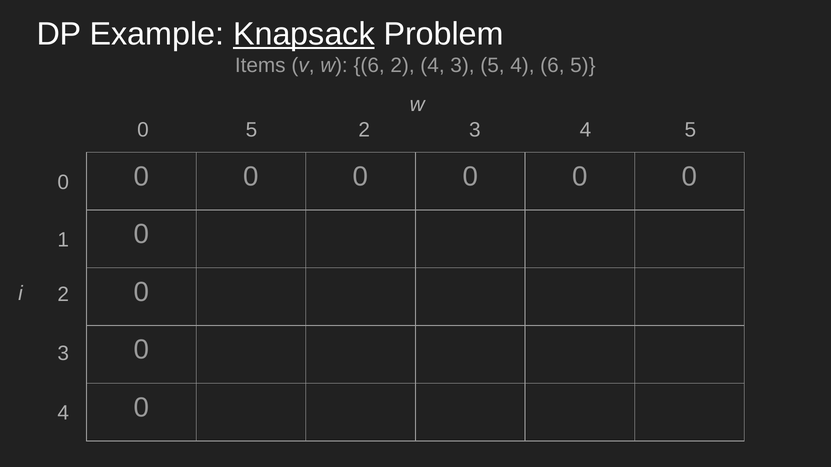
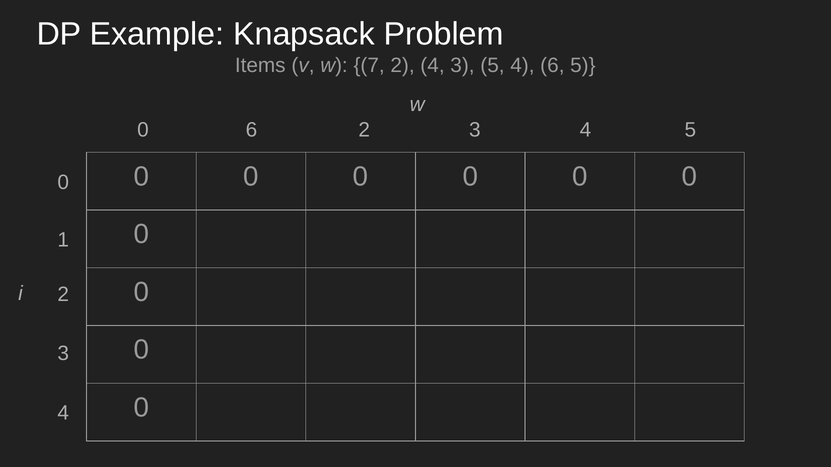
Knapsack underline: present -> none
w 6: 6 -> 7
0 5: 5 -> 6
